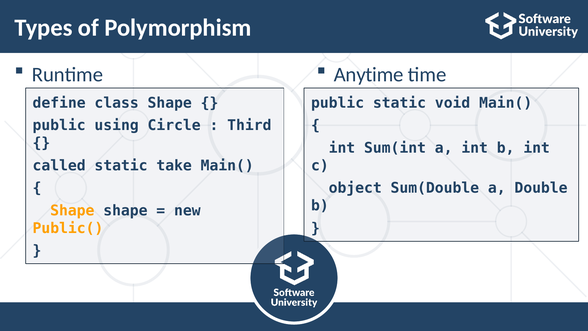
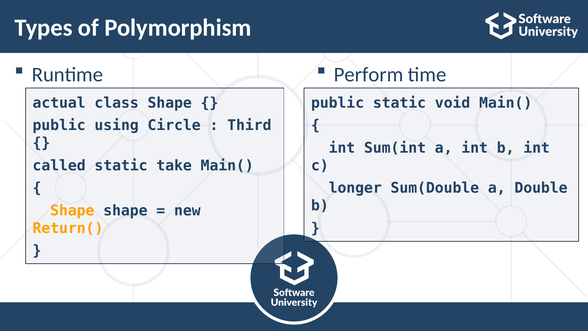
Anytime: Anytime -> Perform
define: define -> actual
object: object -> longer
Public(: Public( -> Return(
